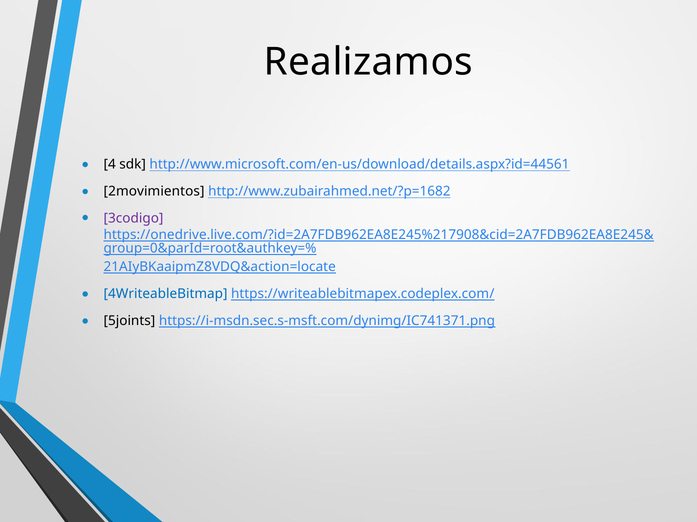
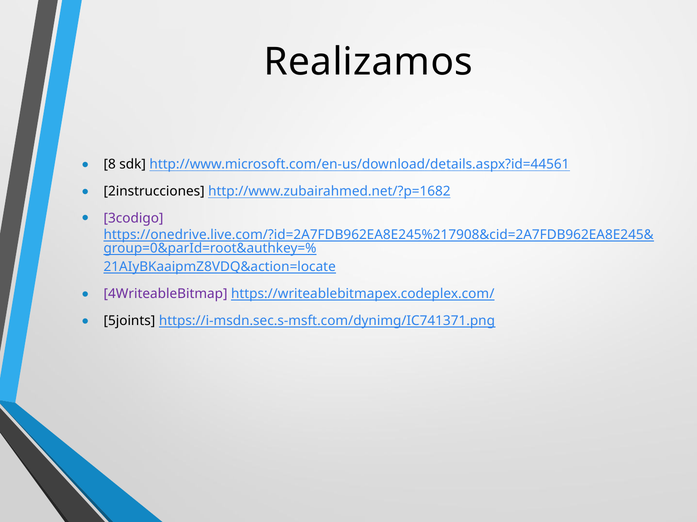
4: 4 -> 8
2movimientos: 2movimientos -> 2instrucciones
4WriteableBitmap colour: blue -> purple
